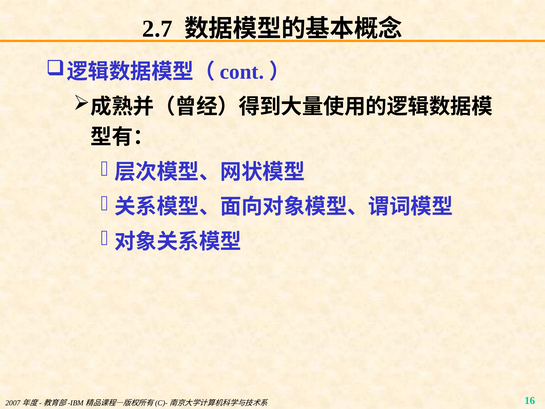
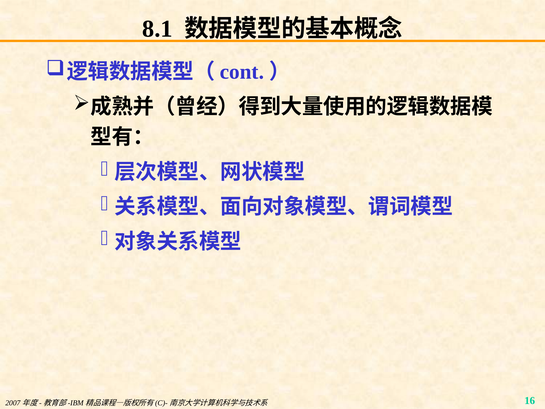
2.7: 2.7 -> 8.1
